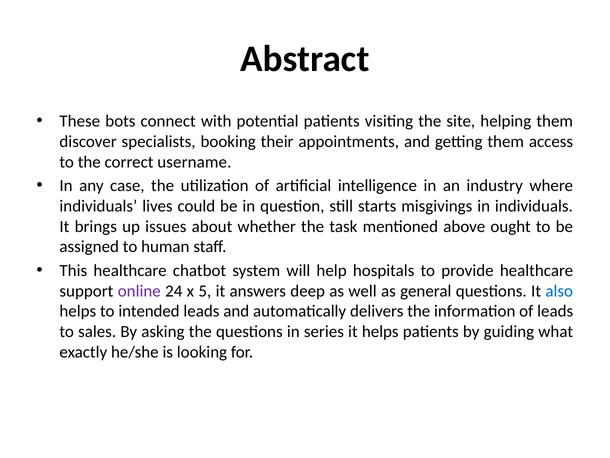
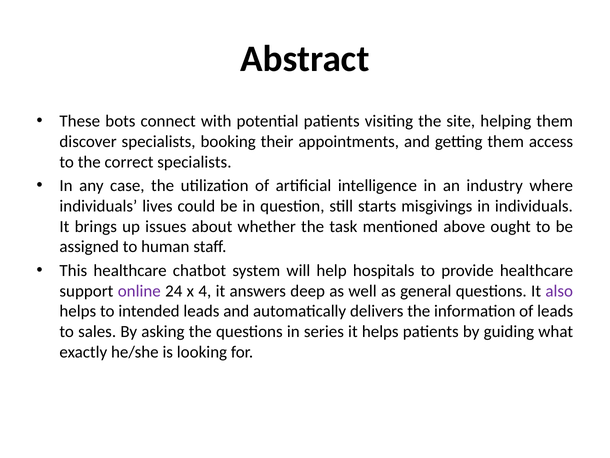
correct username: username -> specialists
5: 5 -> 4
also colour: blue -> purple
